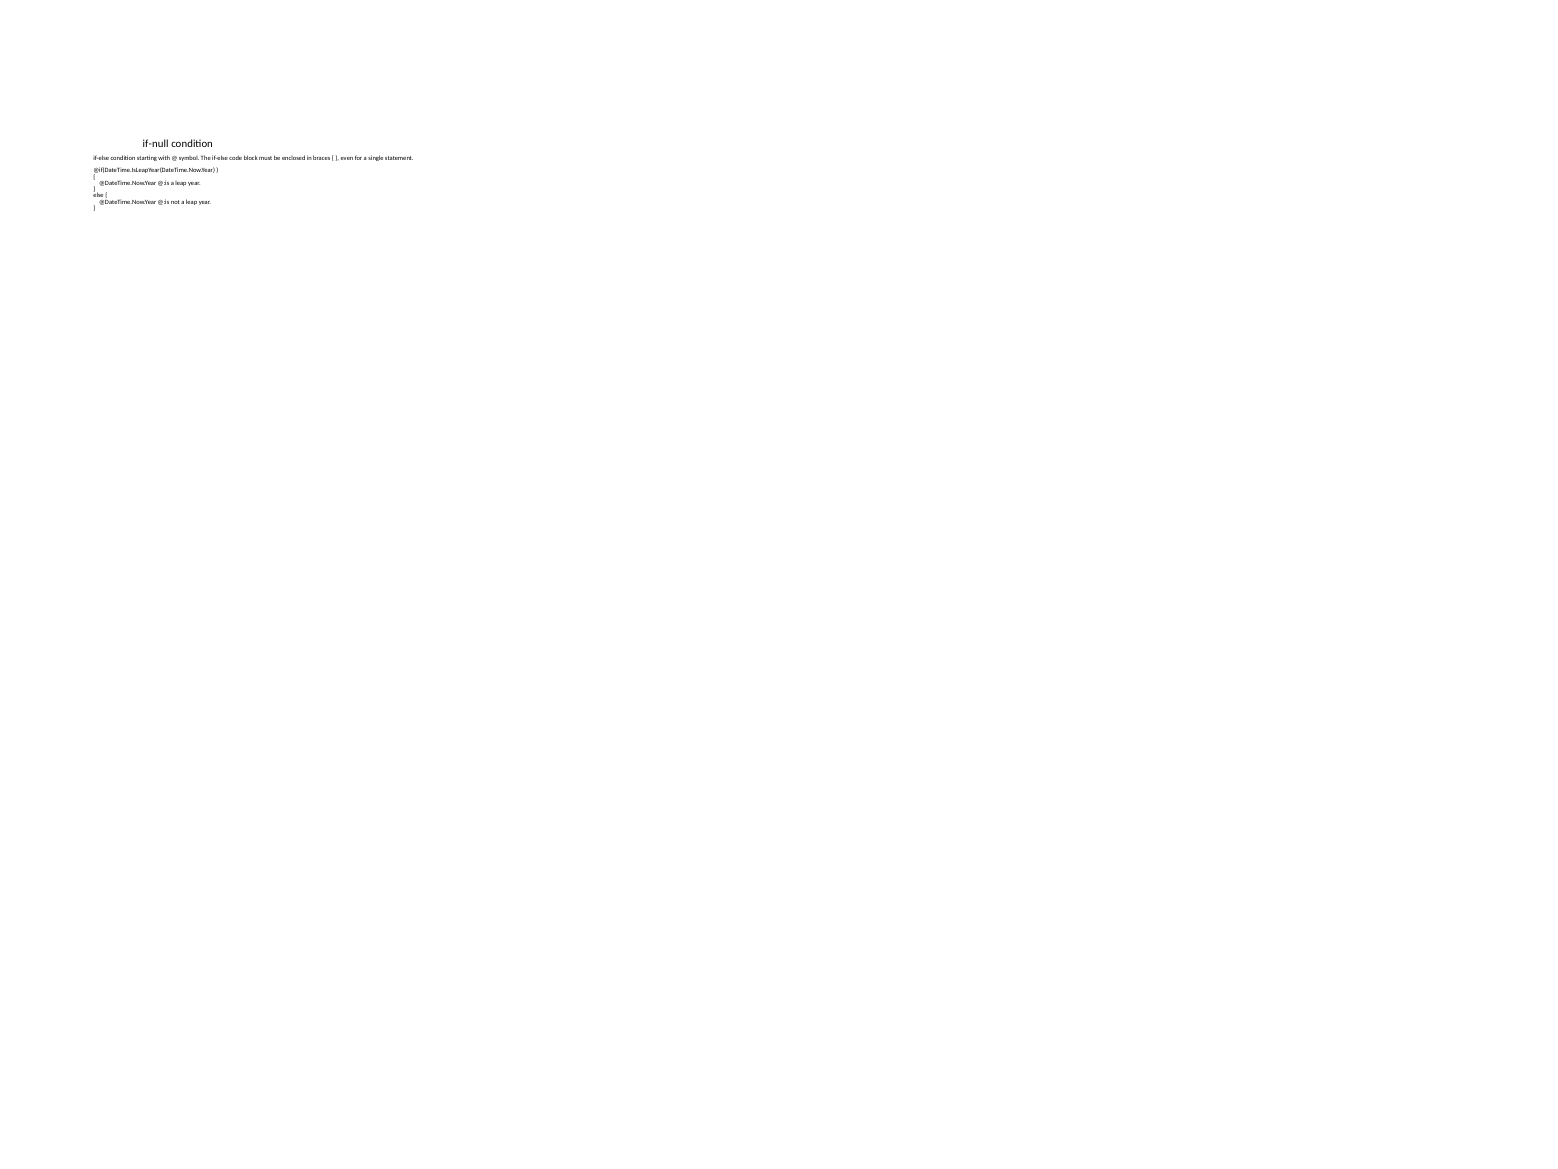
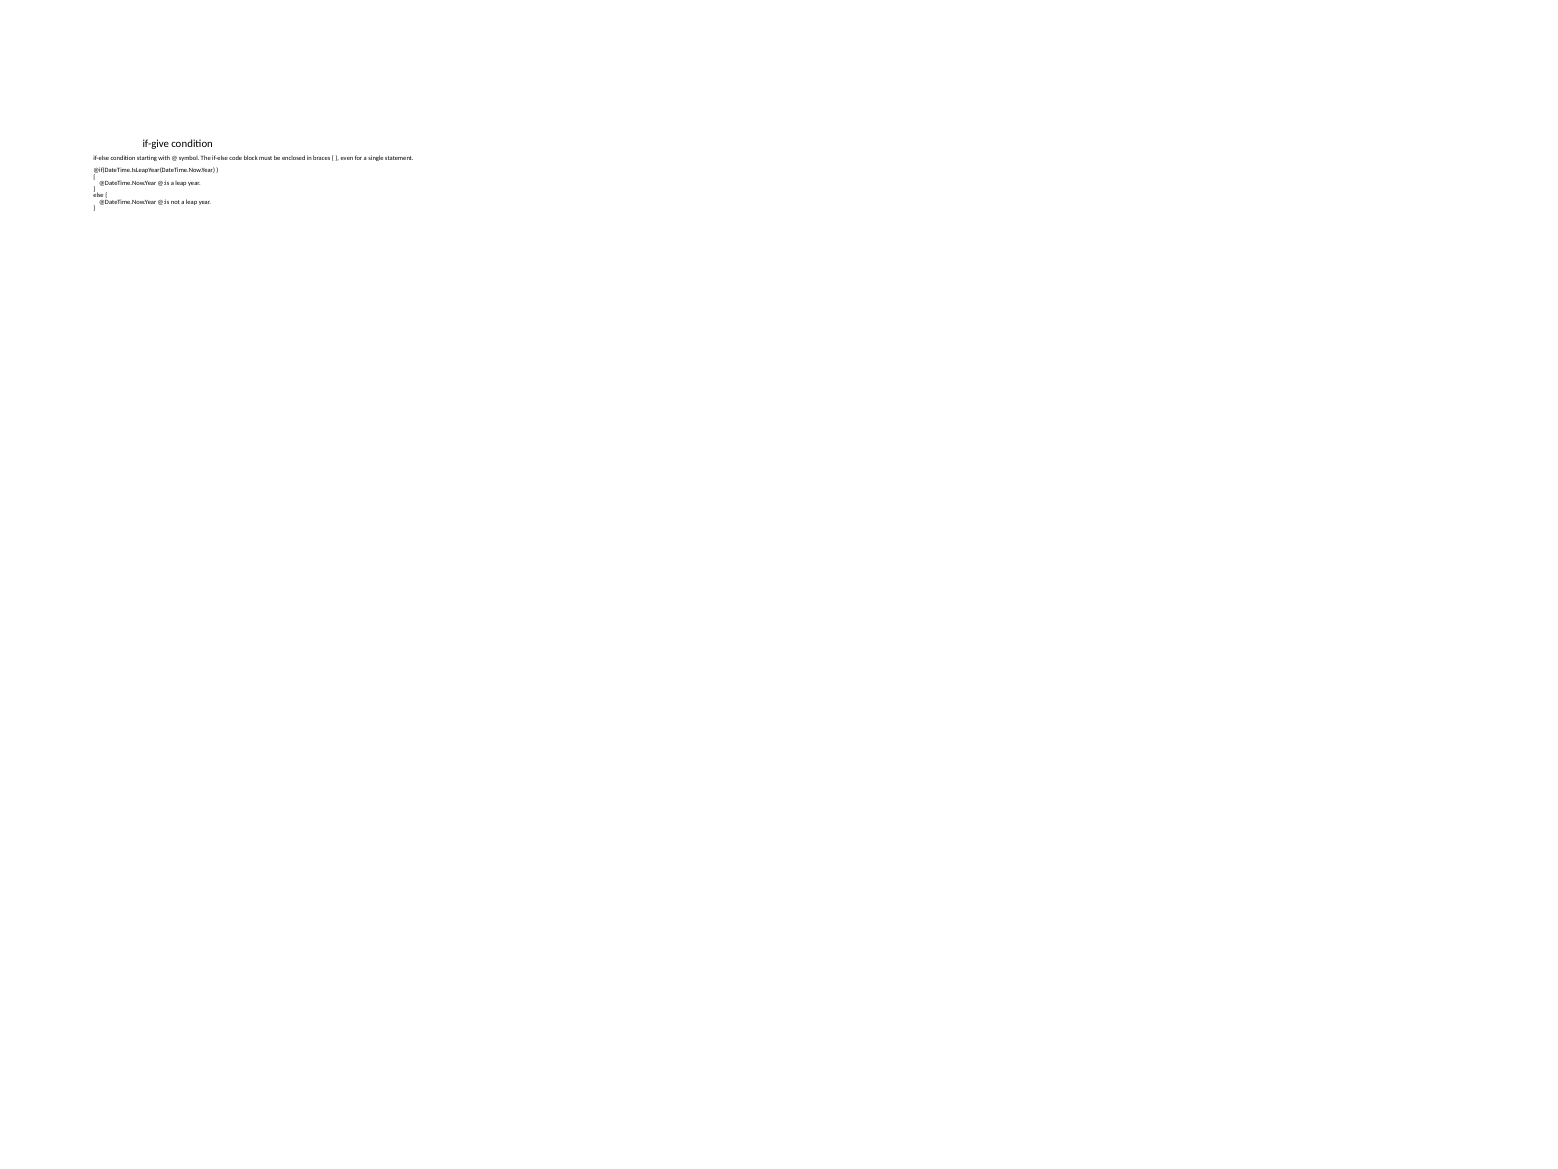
if-null: if-null -> if-give
